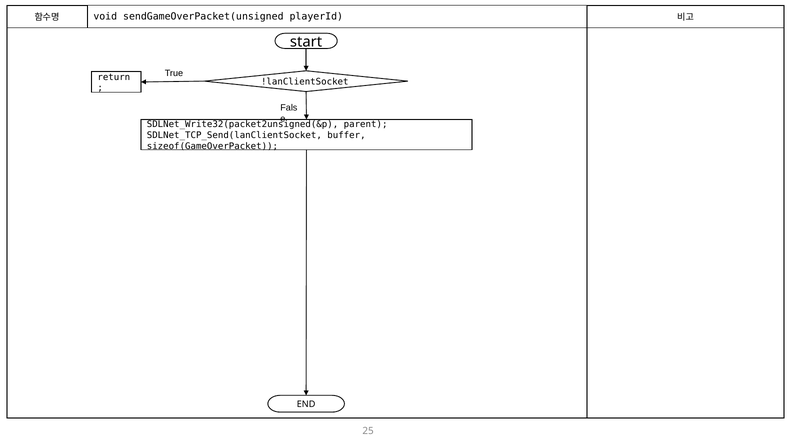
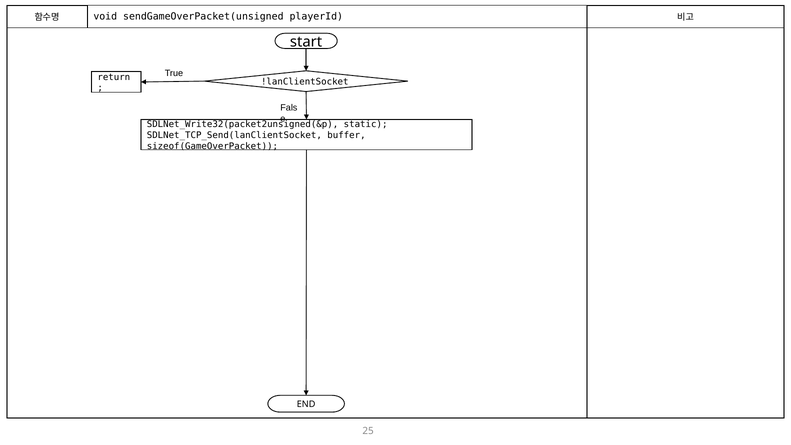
parent: parent -> static
